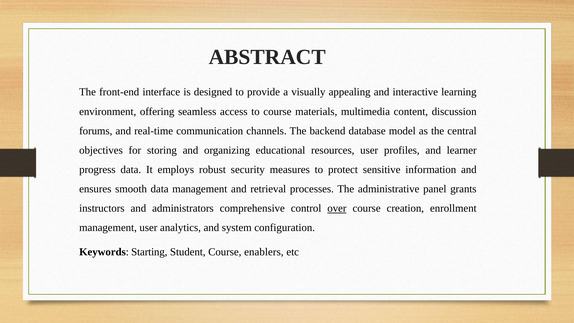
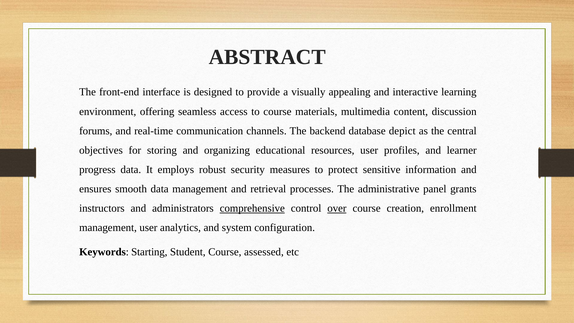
model: model -> depict
comprehensive underline: none -> present
enablers: enablers -> assessed
